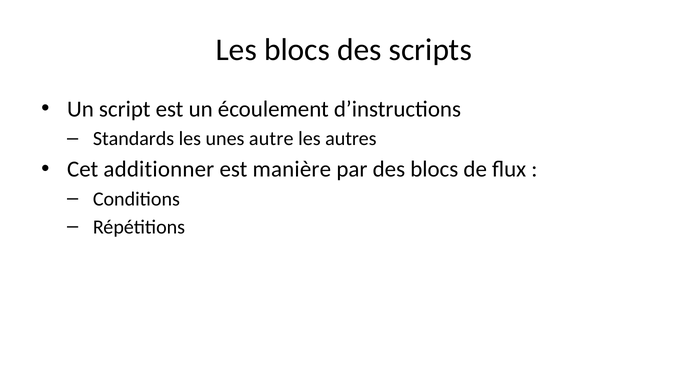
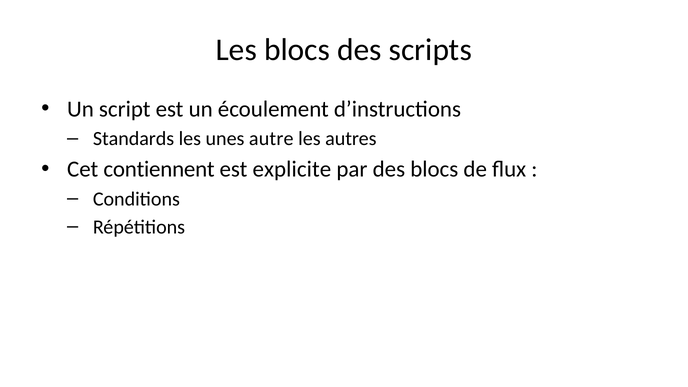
additionner: additionner -> contiennent
manière: manière -> explicite
